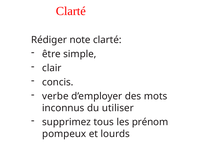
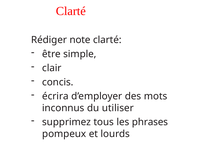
verbe: verbe -> écrira
prénom: prénom -> phrases
